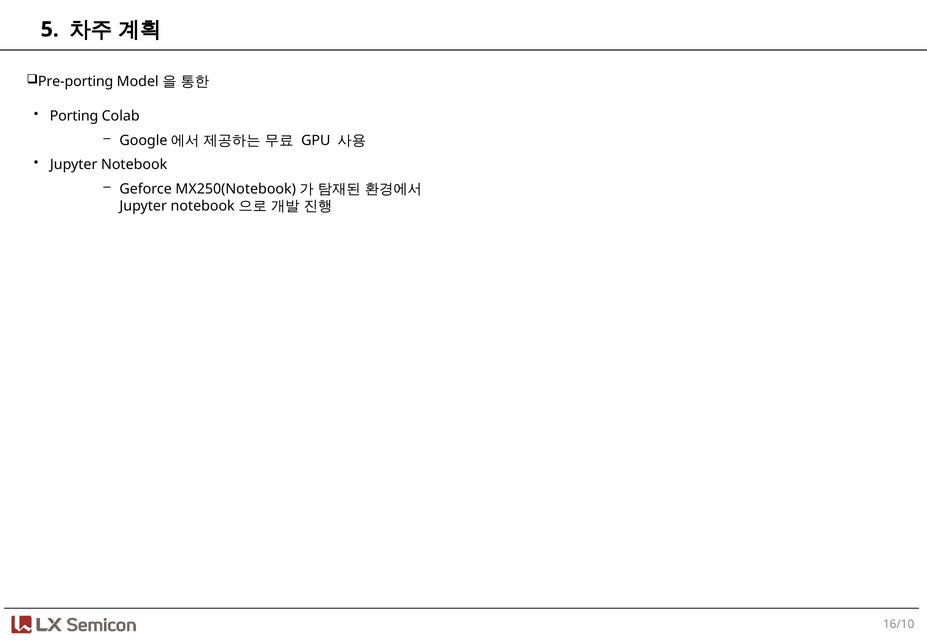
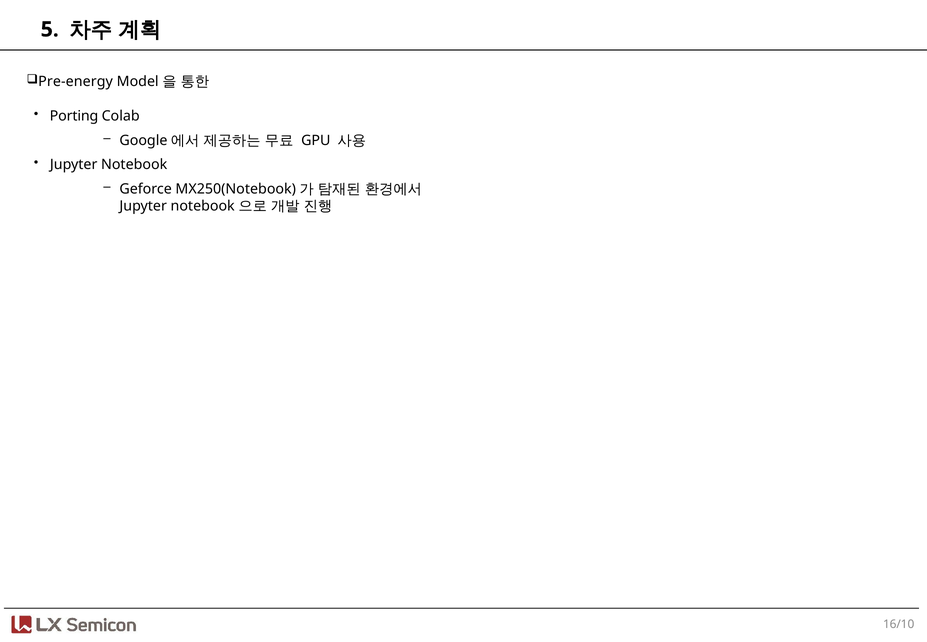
Pre-porting: Pre-porting -> Pre-energy
